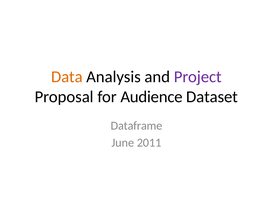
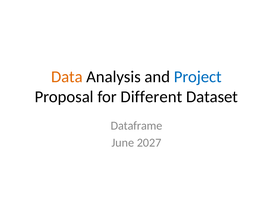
Project colour: purple -> blue
Audience: Audience -> Different
2011: 2011 -> 2027
